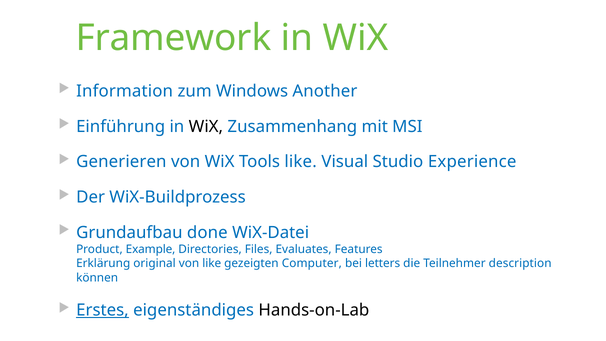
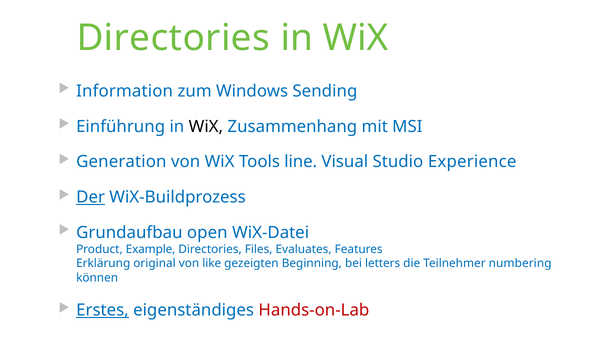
Framework at (174, 38): Framework -> Directories
Another: Another -> Sending
Generieren: Generieren -> Generation
Tools like: like -> line
Der underline: none -> present
done: done -> open
Computer: Computer -> Beginning
description: description -> numbering
Hands-on-Lab colour: black -> red
